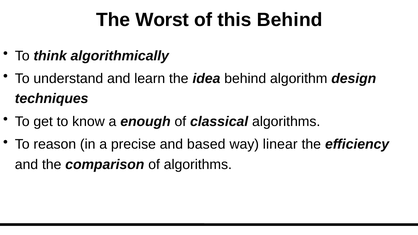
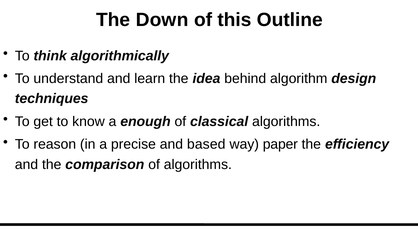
Worst: Worst -> Down
this Behind: Behind -> Outline
linear: linear -> paper
